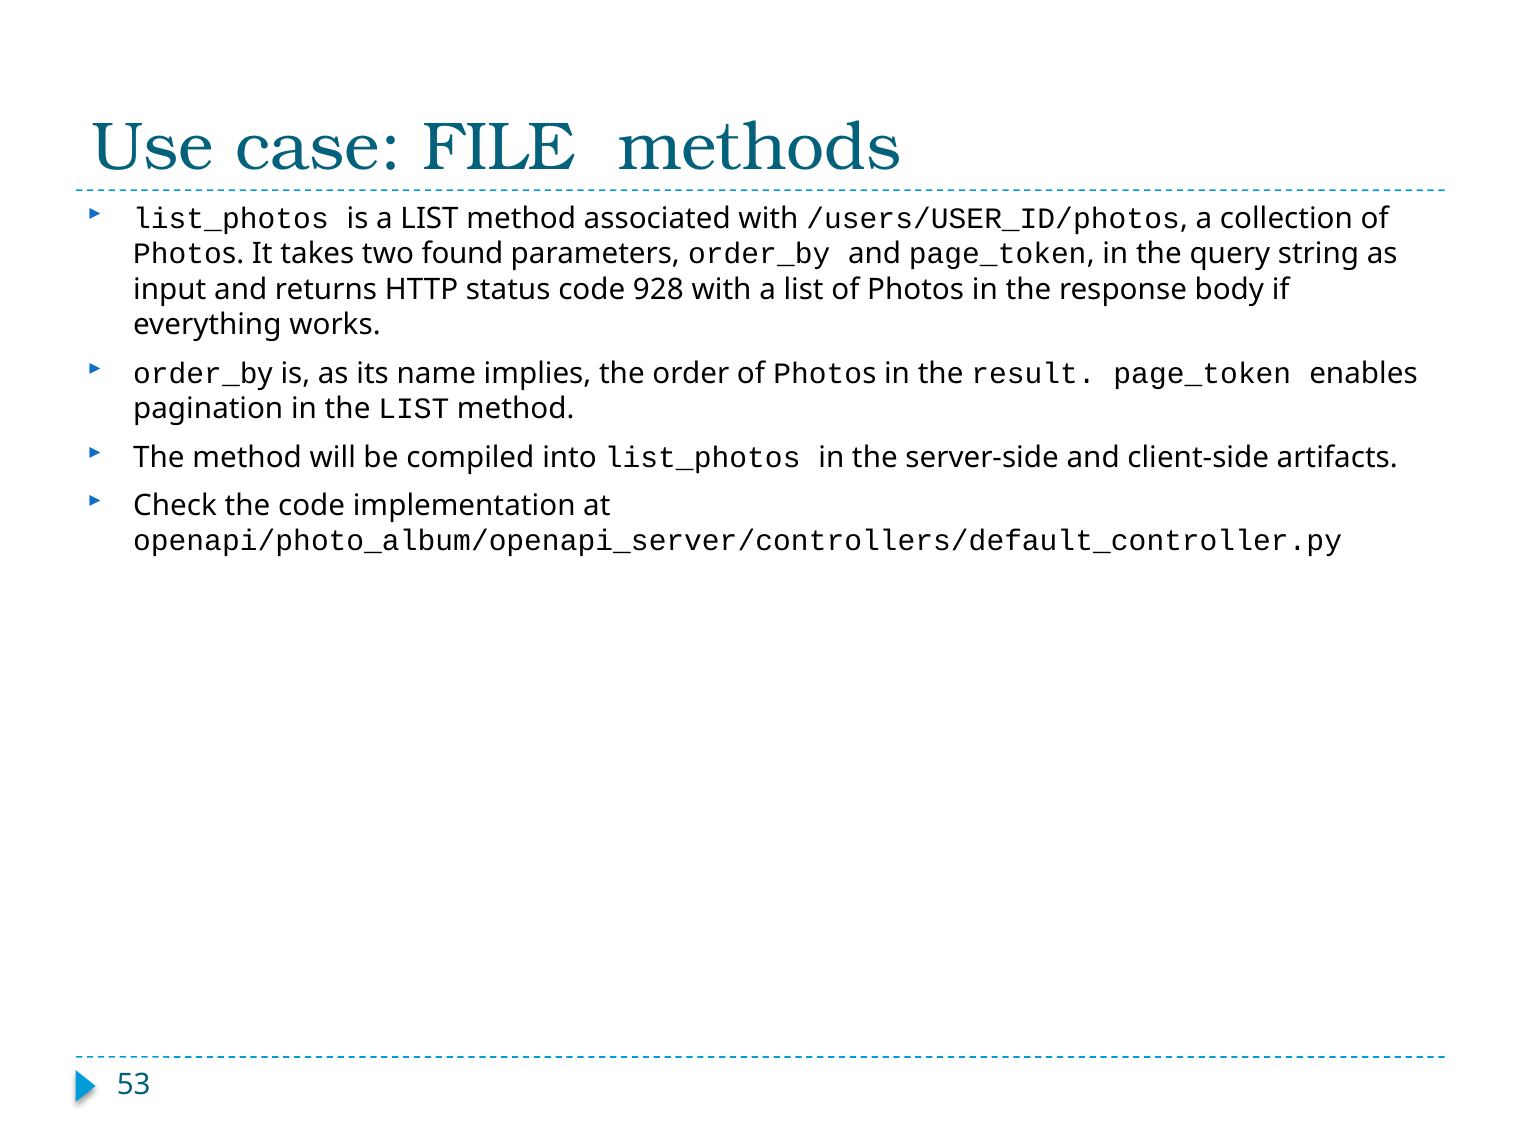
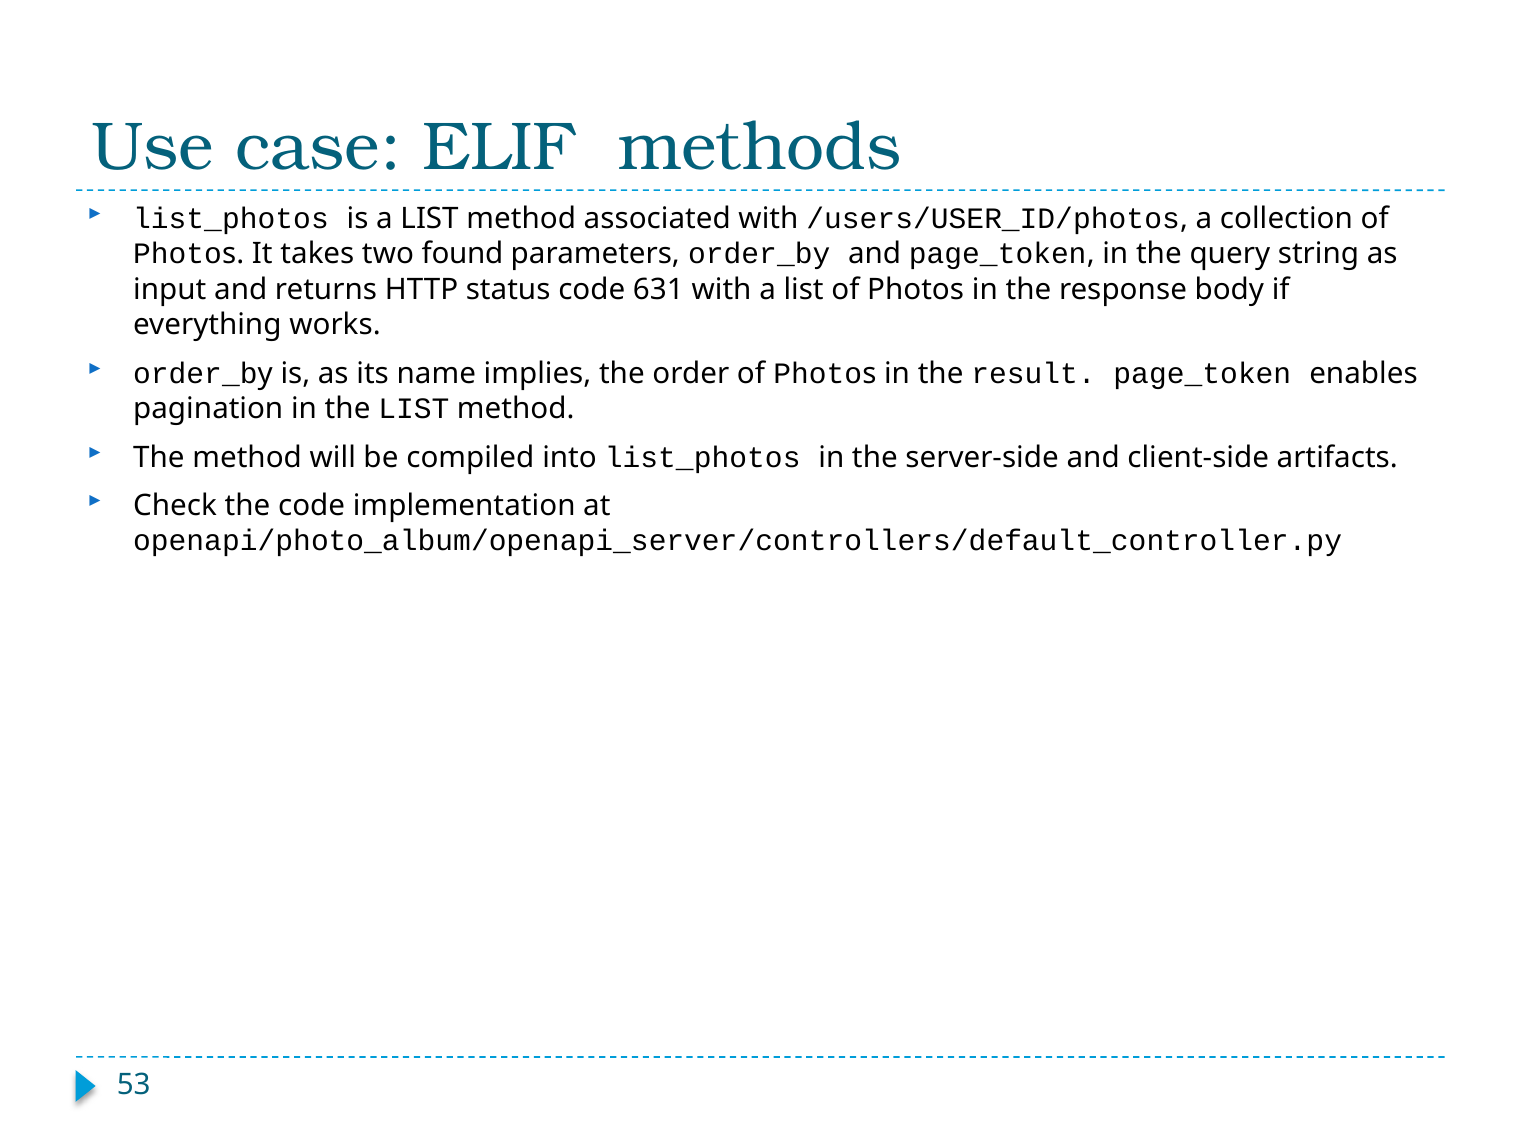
FILE: FILE -> ELIF
928: 928 -> 631
